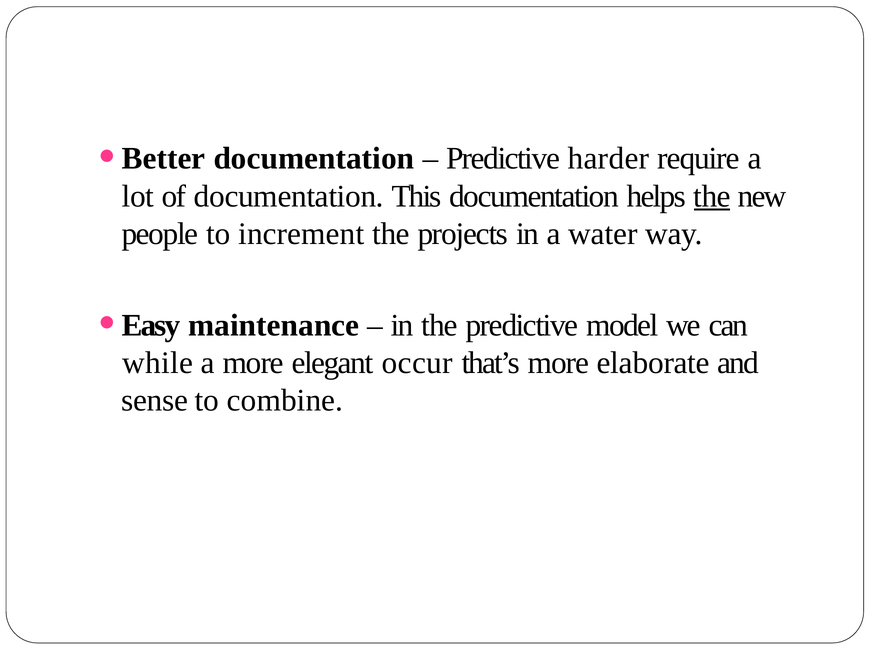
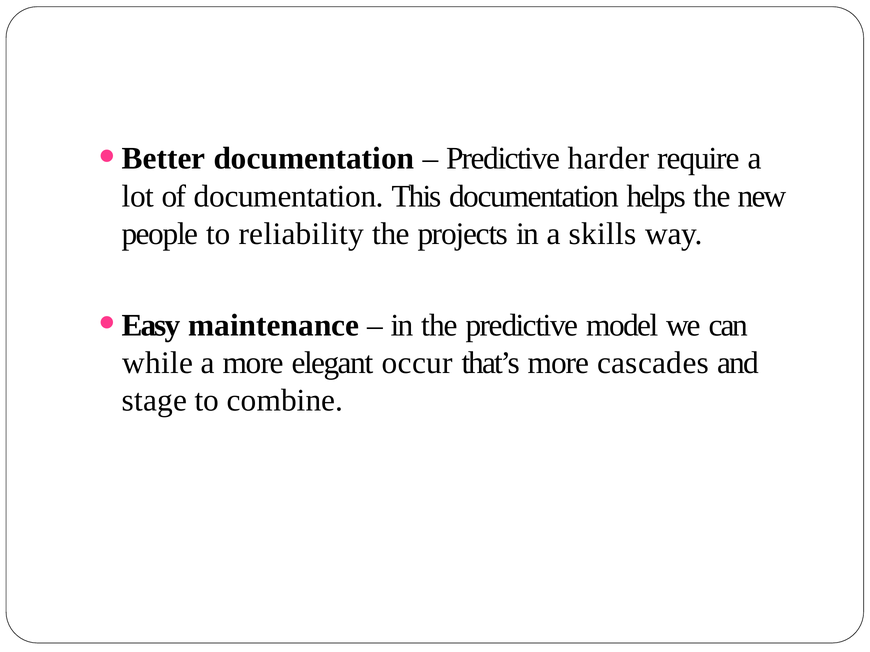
the at (712, 196) underline: present -> none
increment: increment -> reliability
water: water -> skills
elaborate: elaborate -> cascades
sense: sense -> stage
